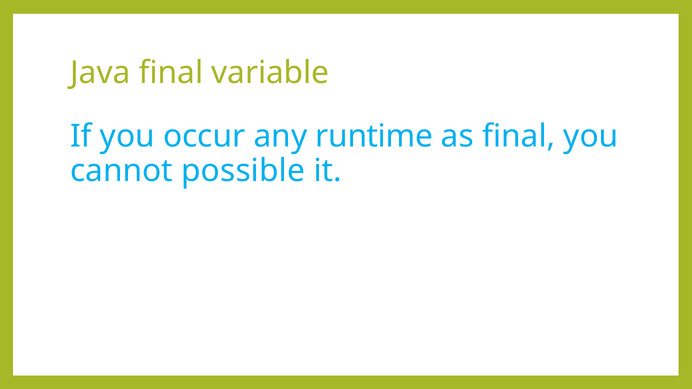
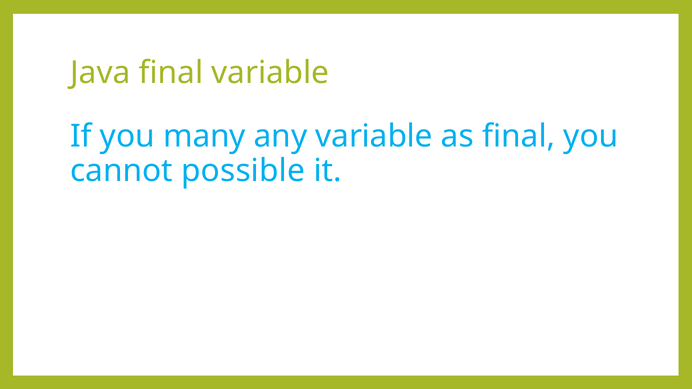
occur: occur -> many
any runtime: runtime -> variable
